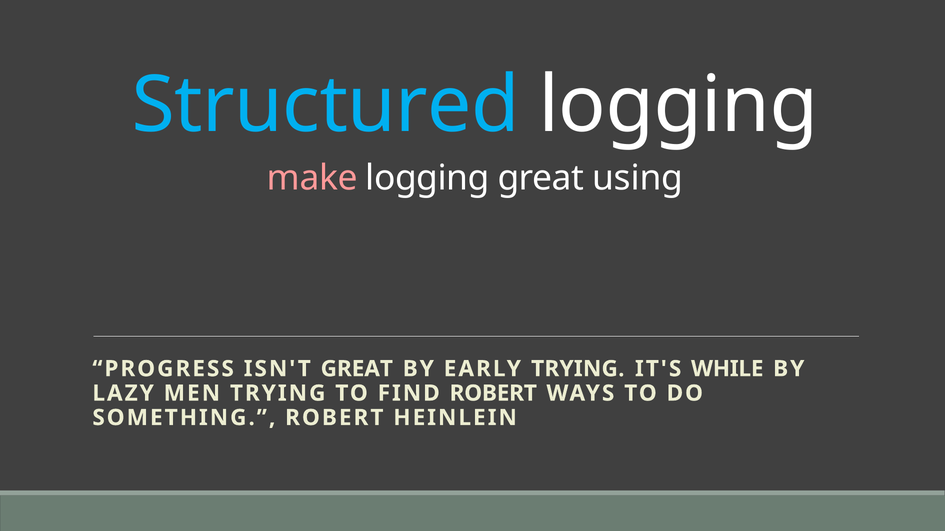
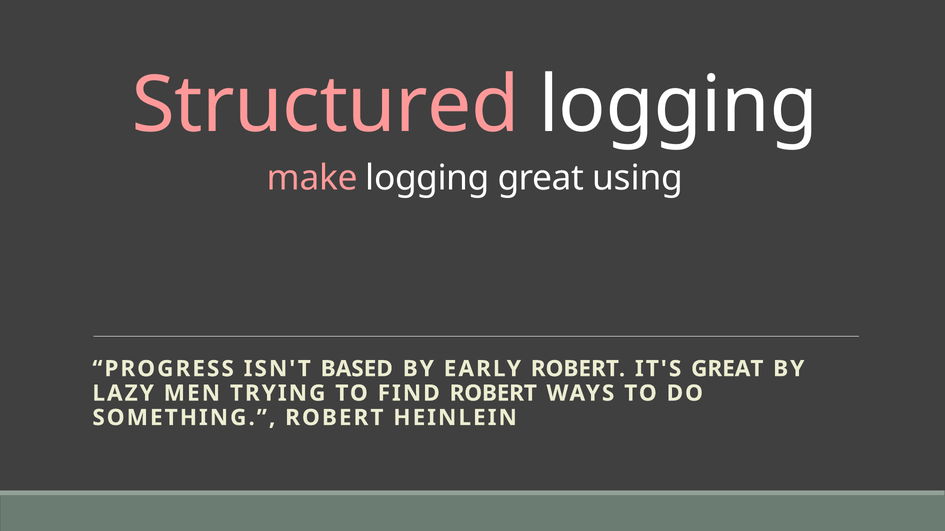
Structured colour: light blue -> pink
ISN'T GREAT: GREAT -> BASED
EARLY TRYING: TRYING -> ROBERT
IT'S WHILE: WHILE -> GREAT
